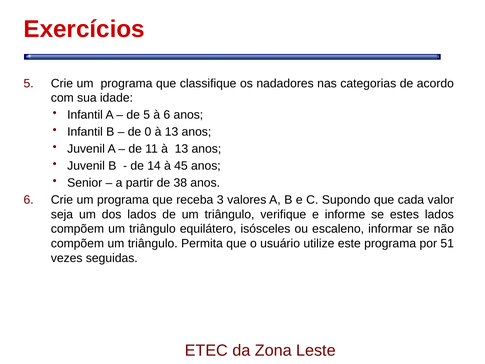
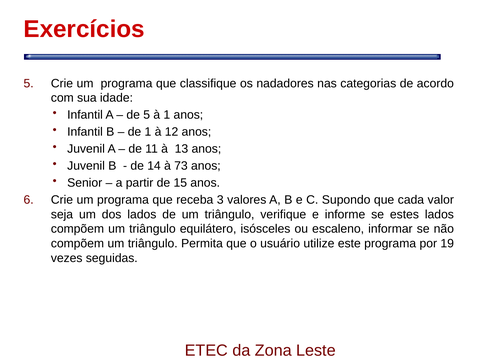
à 6: 6 -> 1
de 0: 0 -> 1
13 at (172, 132): 13 -> 12
45: 45 -> 73
38: 38 -> 15
51: 51 -> 19
